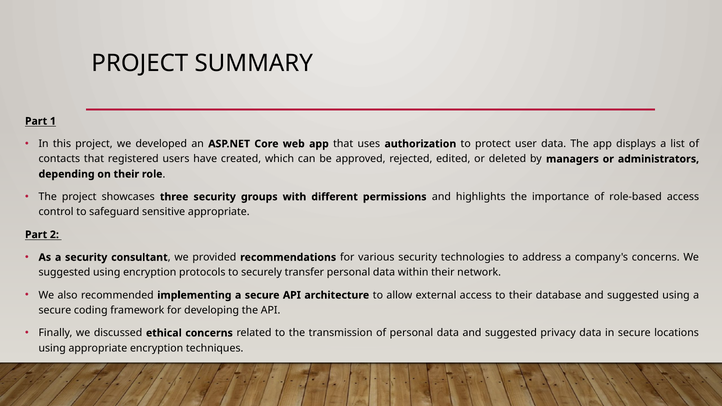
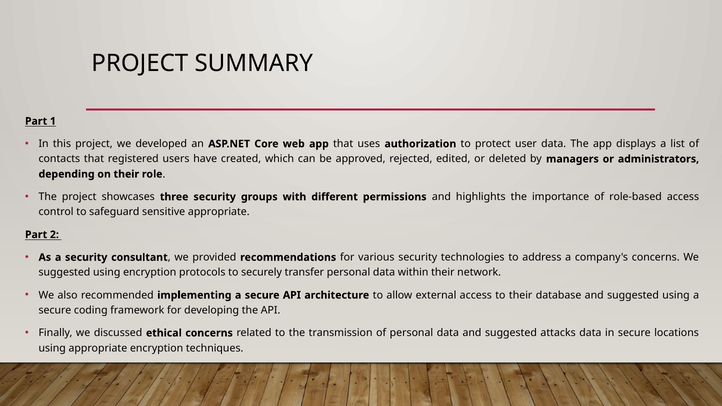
privacy: privacy -> attacks
